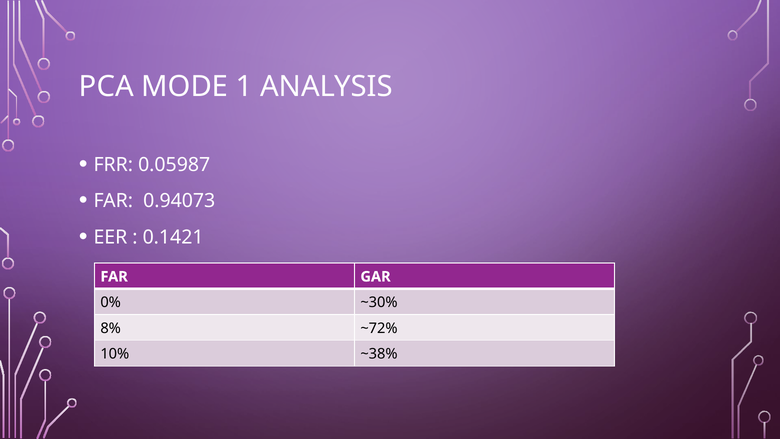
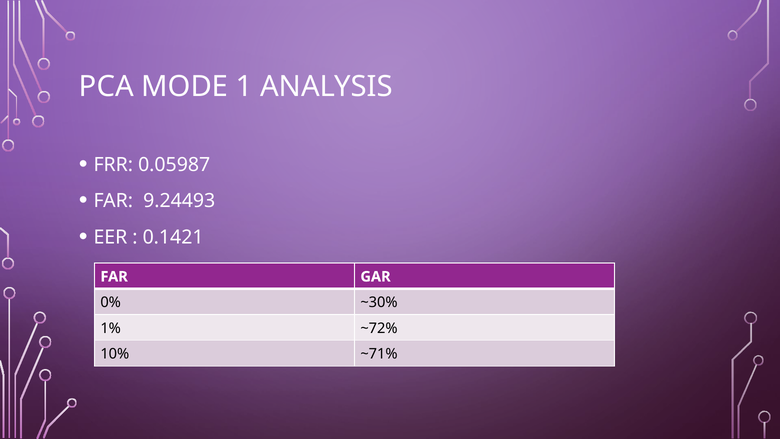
0.94073: 0.94073 -> 9.24493
8%: 8% -> 1%
~38%: ~38% -> ~71%
